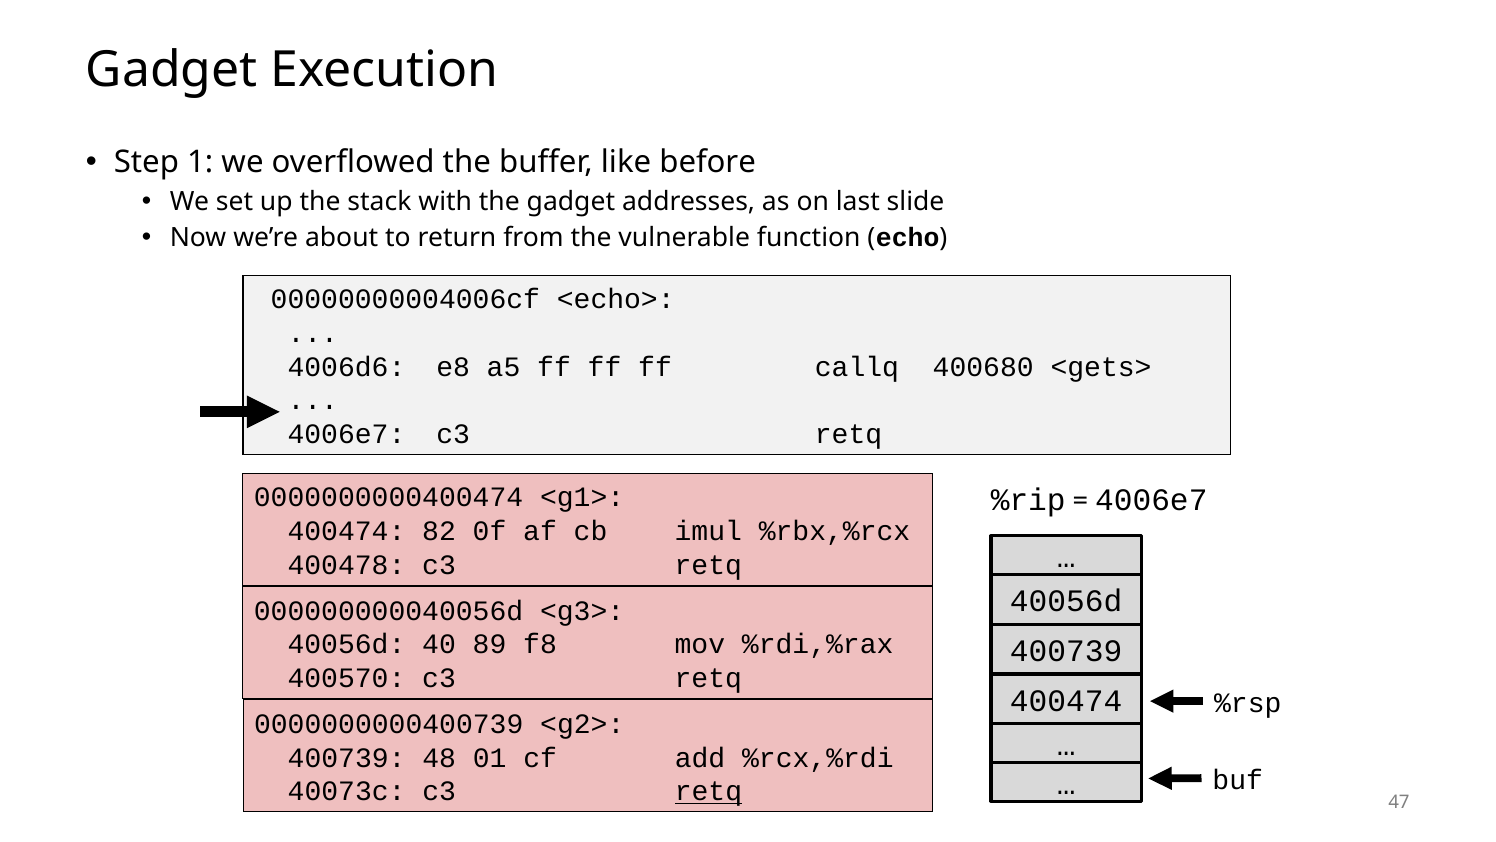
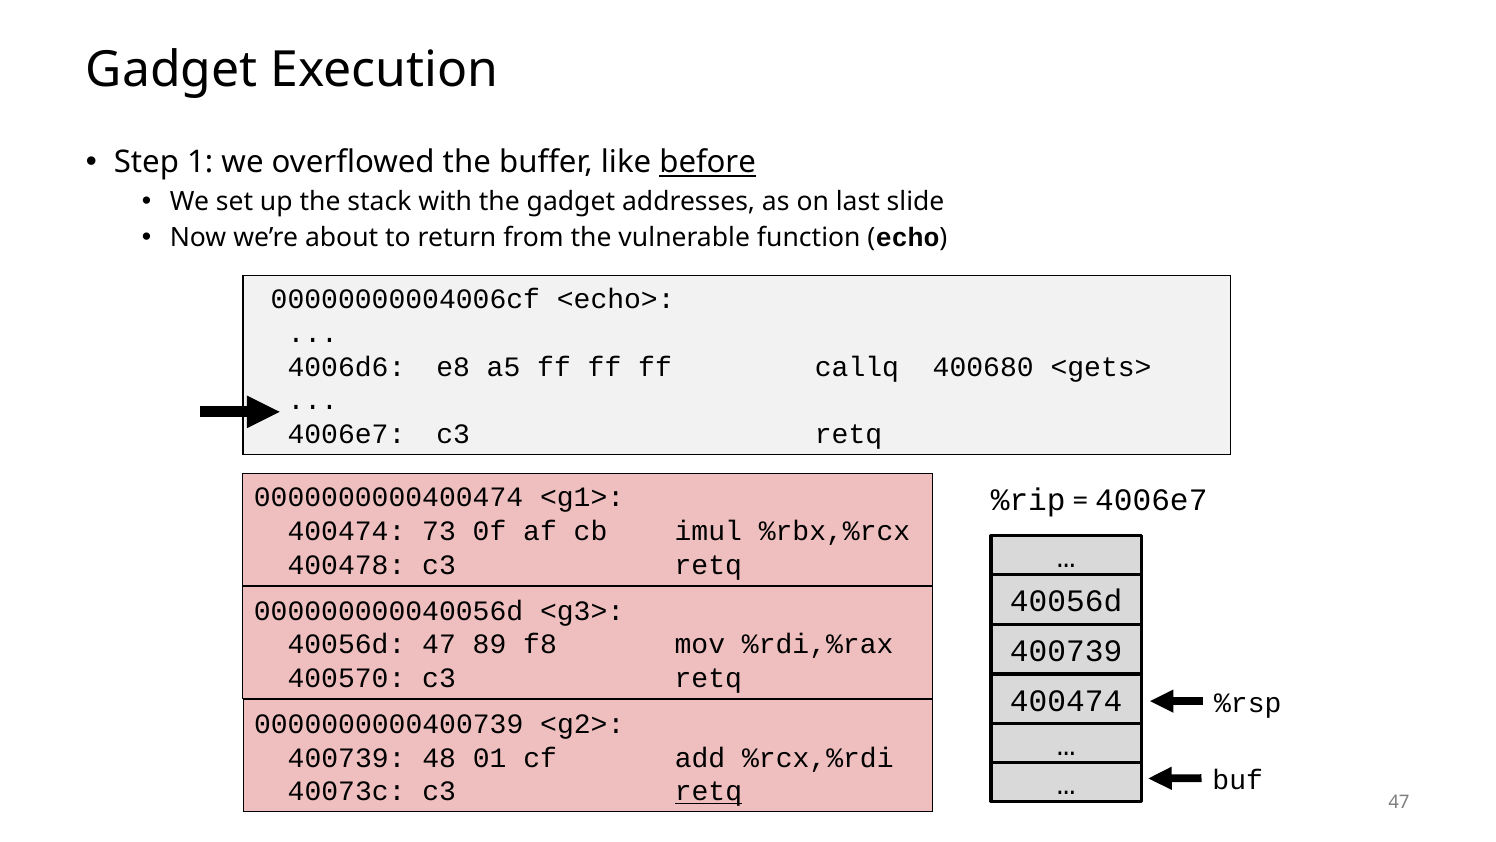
before underline: none -> present
82: 82 -> 73
40056d 40: 40 -> 47
